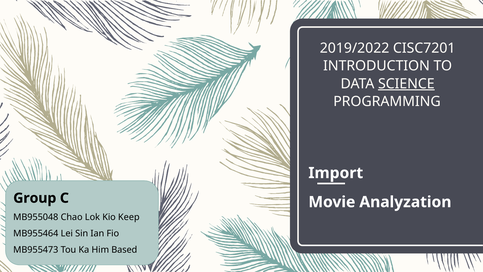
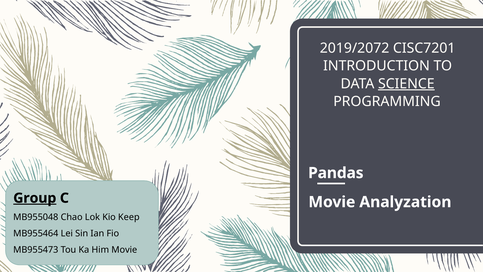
2019/2022: 2019/2022 -> 2019/2072
Import: Import -> Pandas
Group underline: none -> present
Him Based: Based -> Movie
